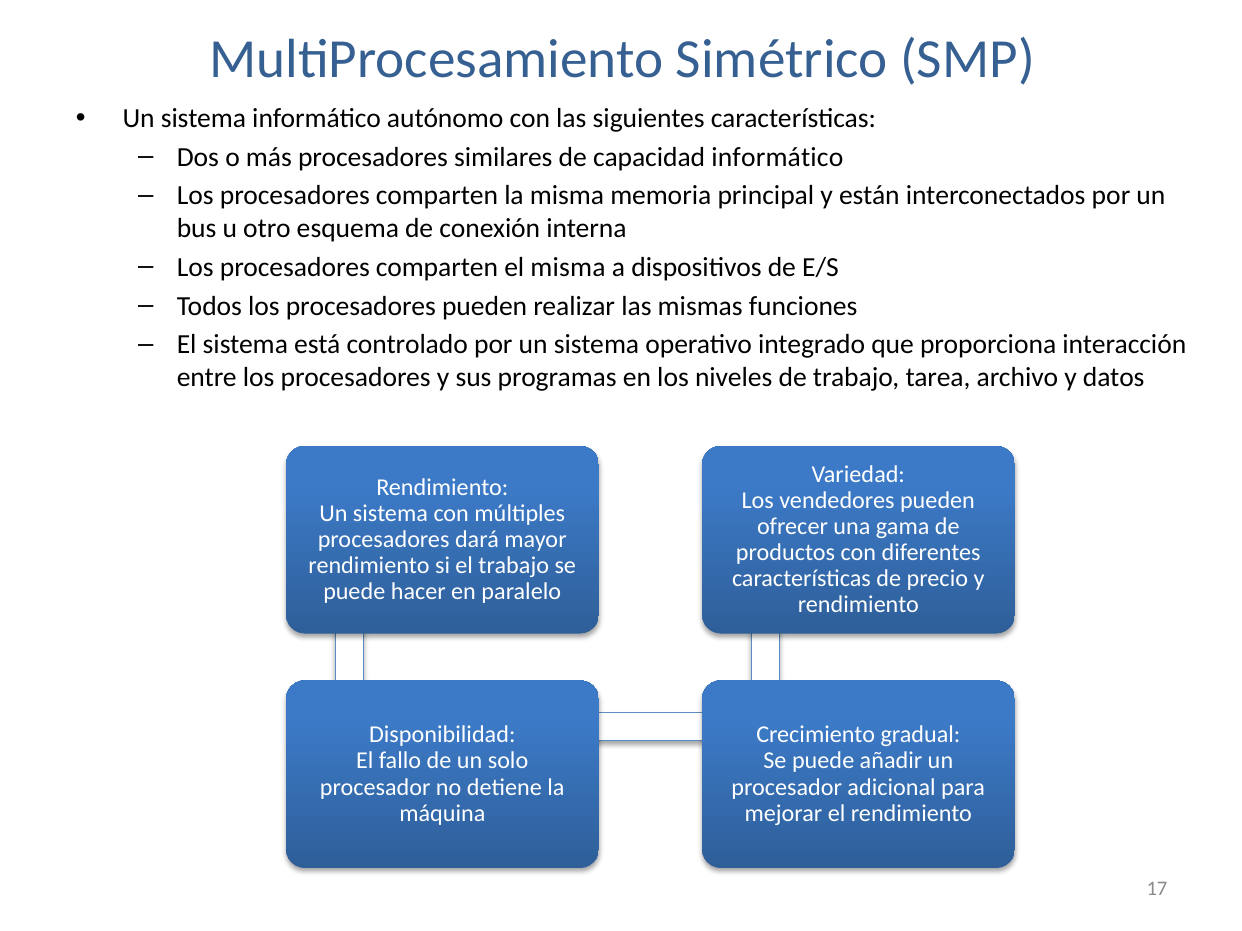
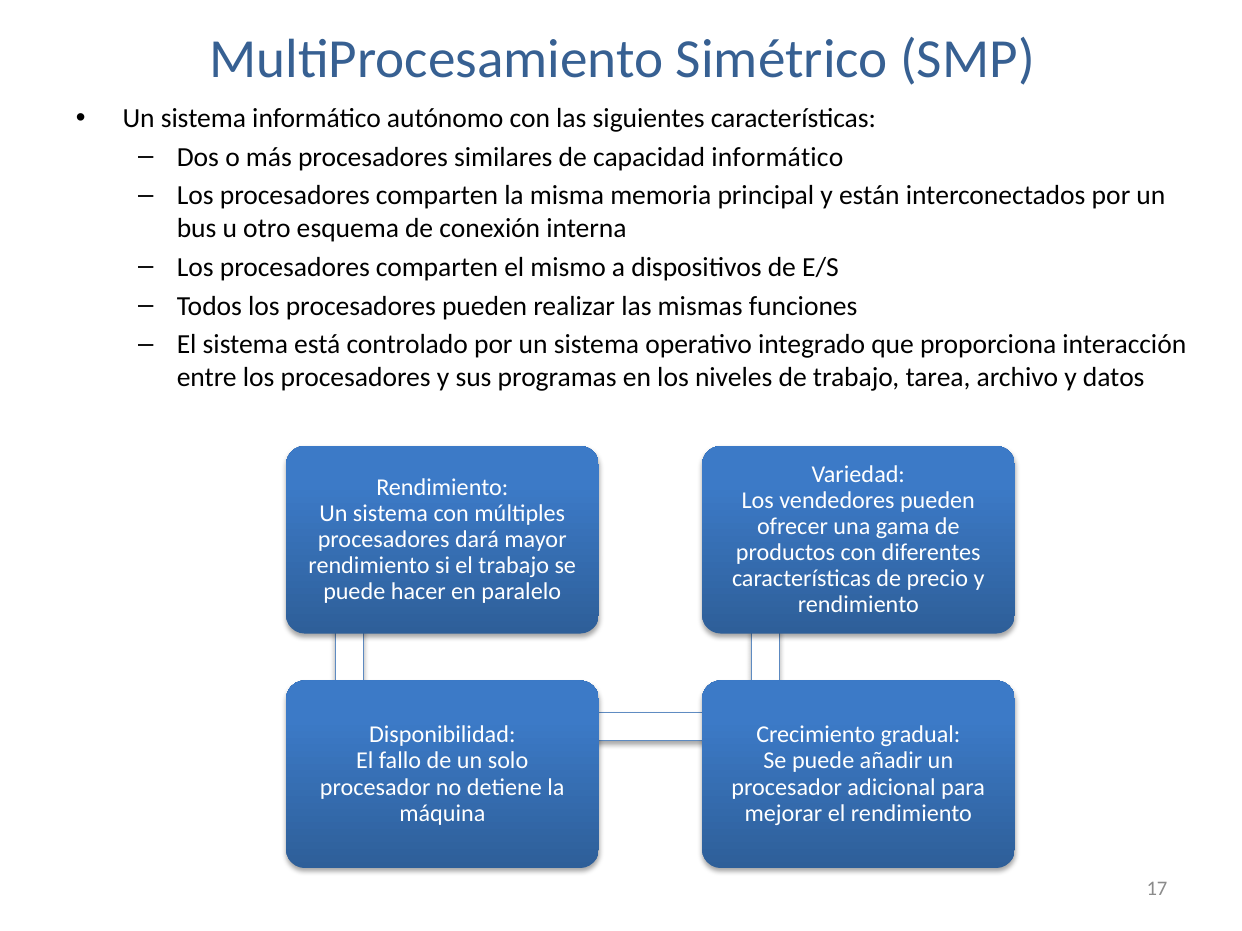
el misma: misma -> mismo
